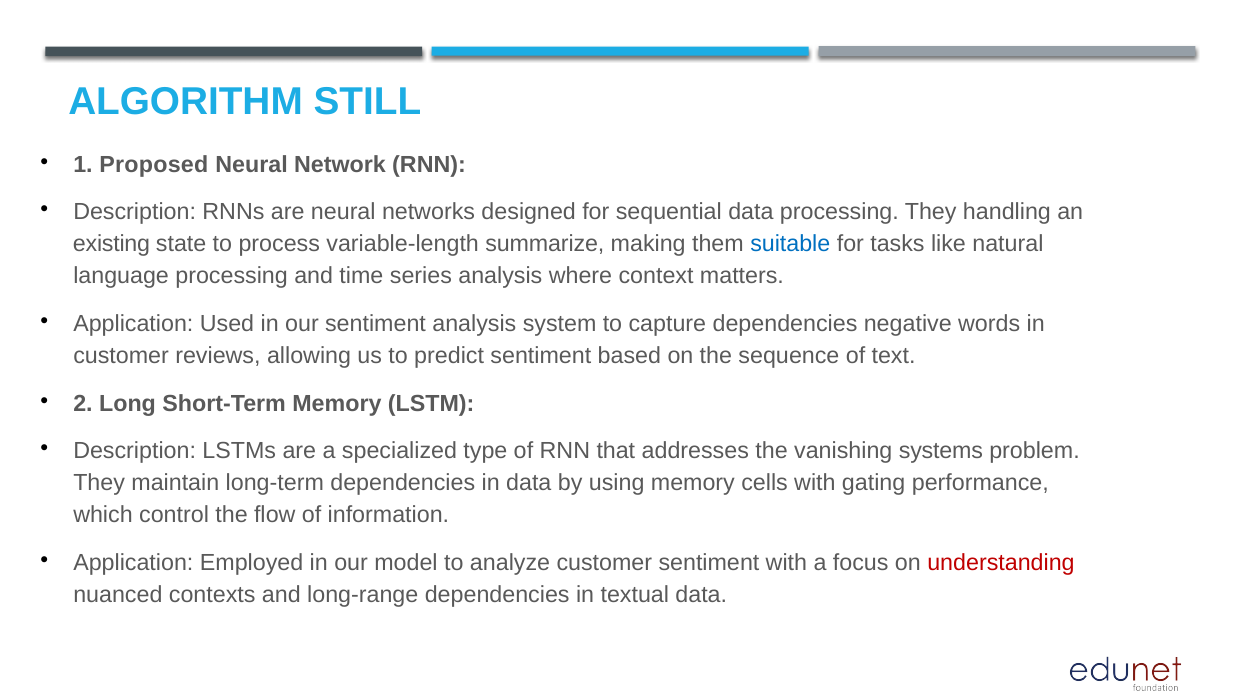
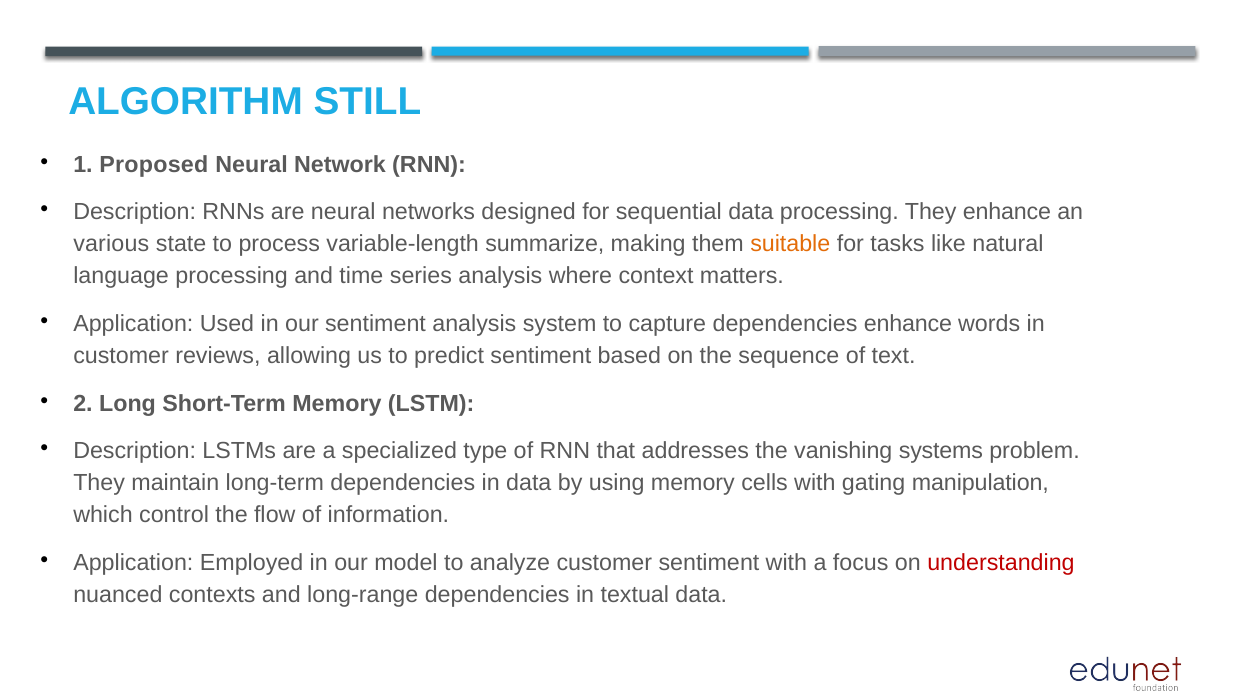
They handling: handling -> enhance
existing: existing -> various
suitable colour: blue -> orange
dependencies negative: negative -> enhance
performance: performance -> manipulation
